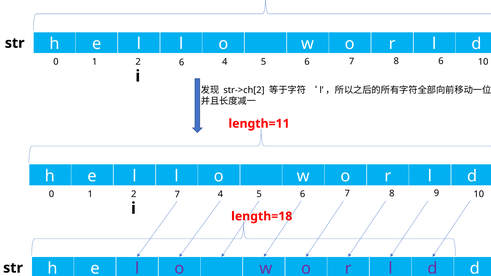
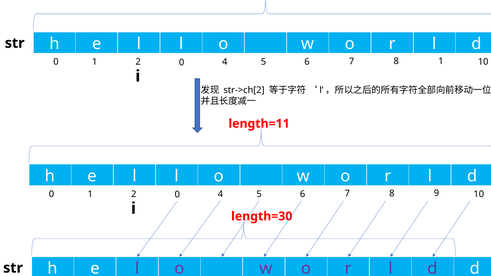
8 6: 6 -> 1
6 at (182, 62): 6 -> 0
7 at (177, 195): 7 -> 0
length=18: length=18 -> length=30
